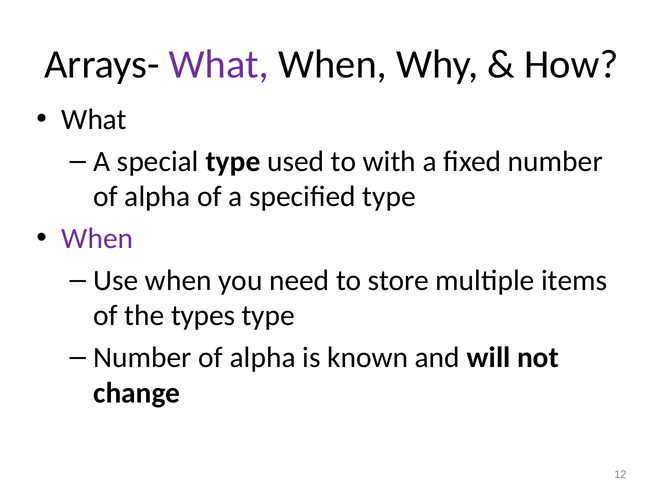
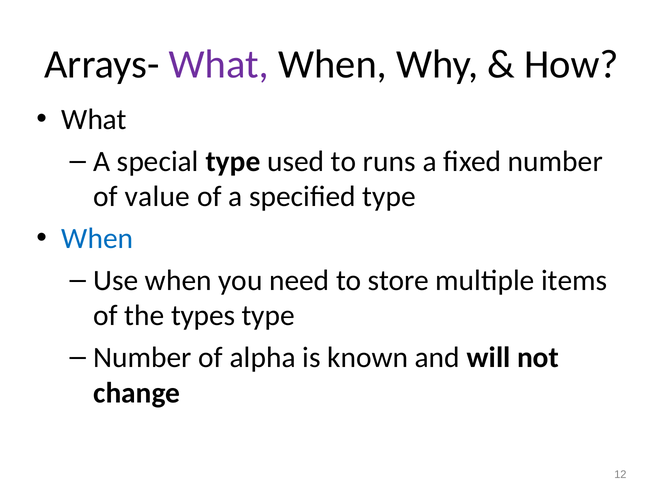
with: with -> runs
alpha at (157, 197): alpha -> value
When at (97, 239) colour: purple -> blue
